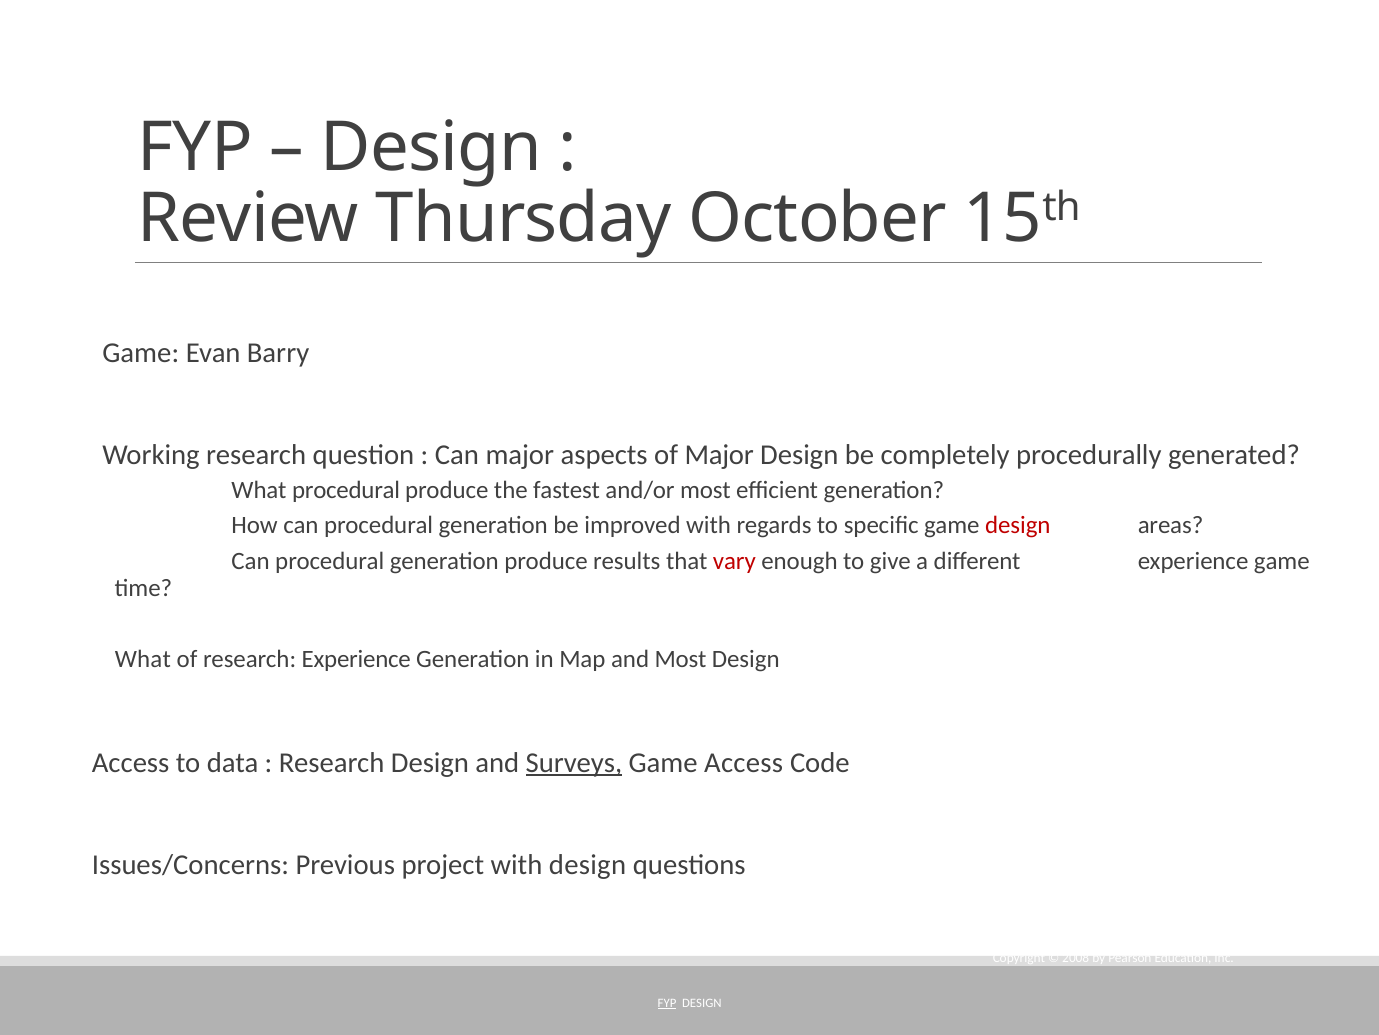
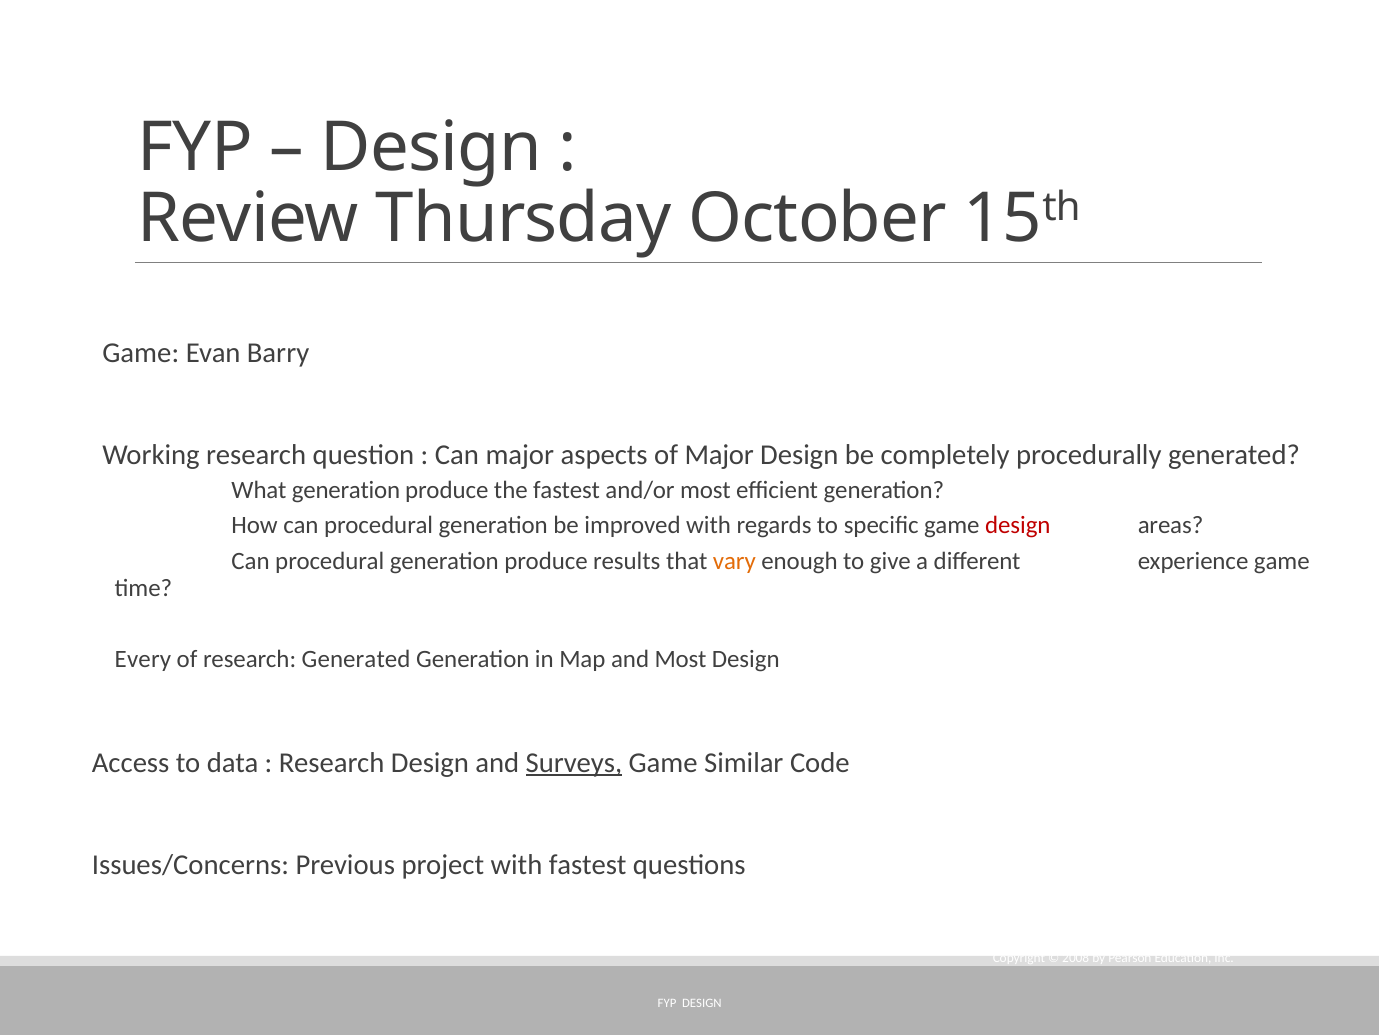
What procedural: procedural -> generation
vary colour: red -> orange
What at (143, 659): What -> Every
research Experience: Experience -> Generated
Game Access: Access -> Similar
with design: design -> fastest
FYP at (667, 1003) underline: present -> none
